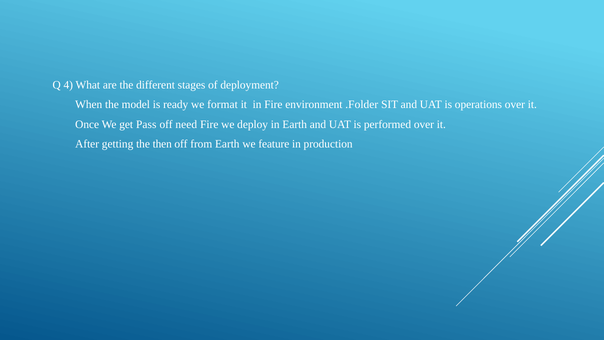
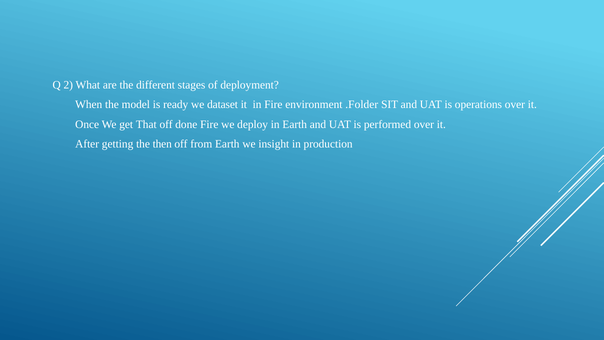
4: 4 -> 2
format: format -> dataset
Pass: Pass -> That
need: need -> done
feature: feature -> insight
